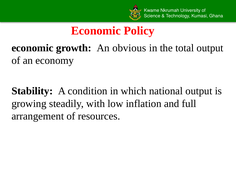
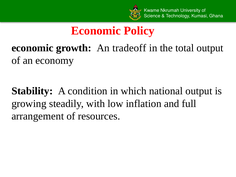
obvious: obvious -> tradeoff
